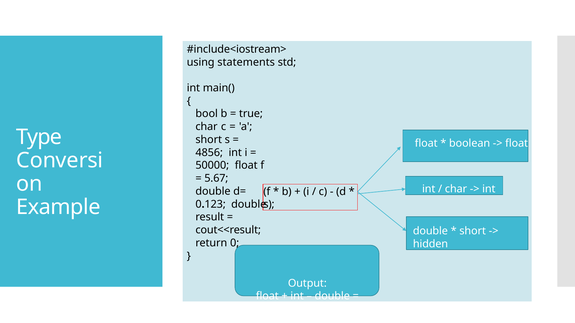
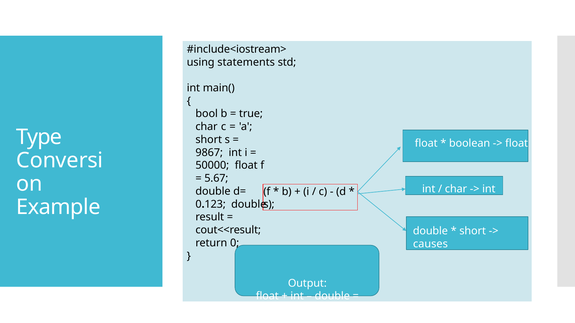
4856: 4856 -> 9867
hidden: hidden -> causes
